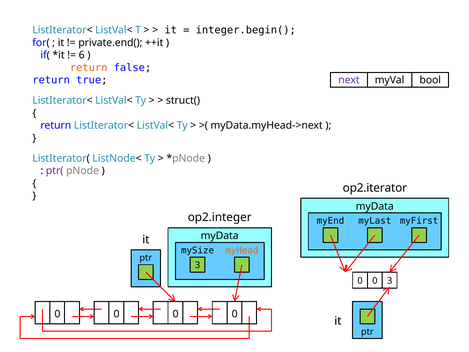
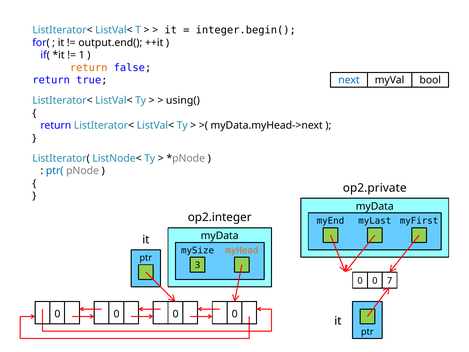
private.end(: private.end( -> output.end(
6: 6 -> 1
next colour: purple -> blue
struct(: struct( -> using(
ptr( colour: purple -> blue
op2.iterator: op2.iterator -> op2.private
0 3: 3 -> 7
